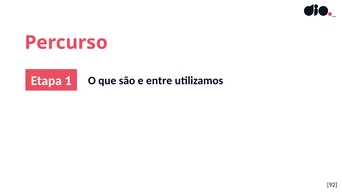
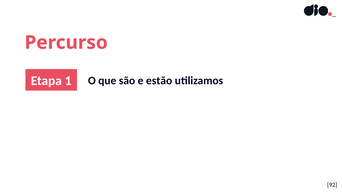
entre: entre -> estão
